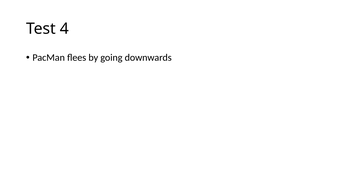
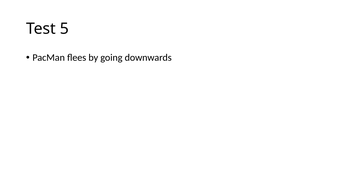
4: 4 -> 5
